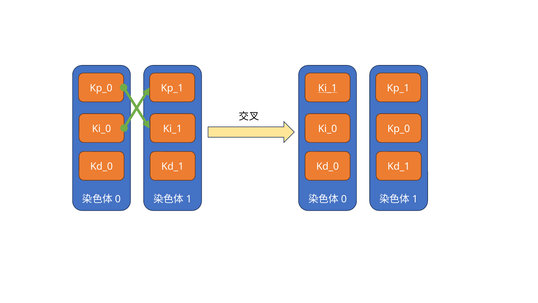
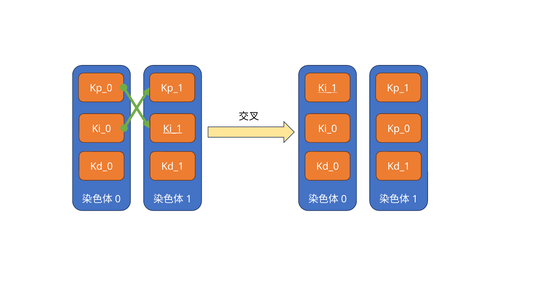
Ki_1 at (173, 129) underline: none -> present
